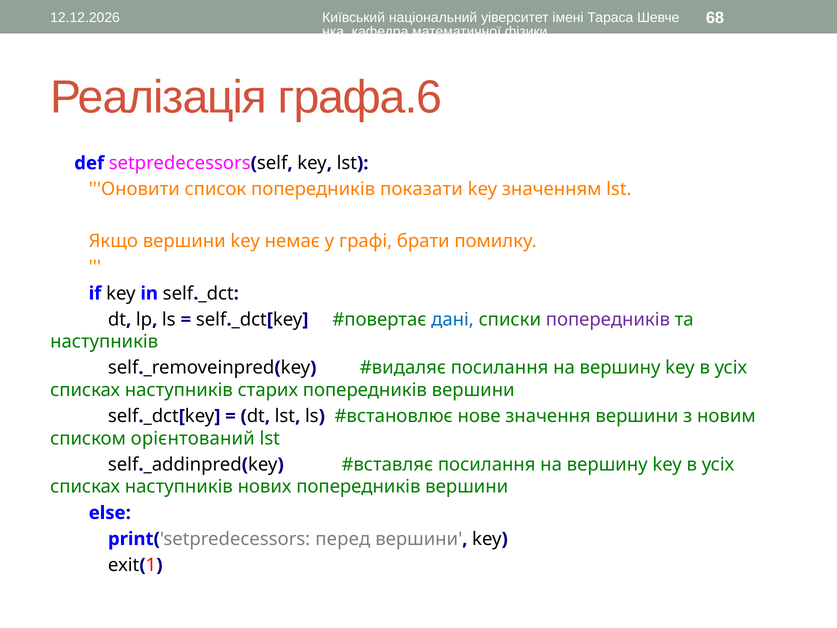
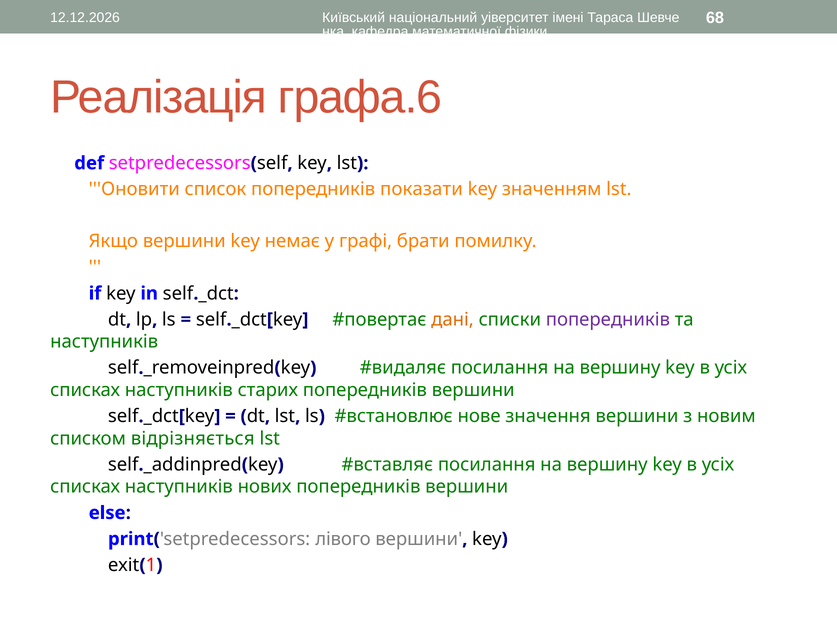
дані colour: blue -> orange
орієнтований: орієнтований -> відрізняється
перед: перед -> лівого
